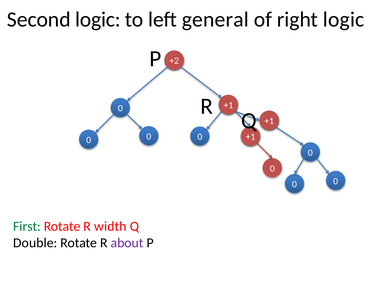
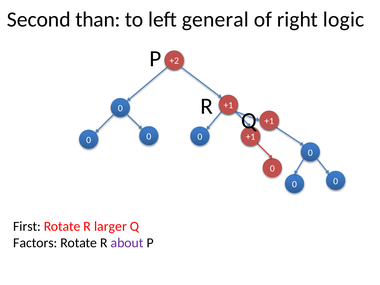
Second logic: logic -> than
First colour: green -> black
width: width -> larger
Double: Double -> Factors
